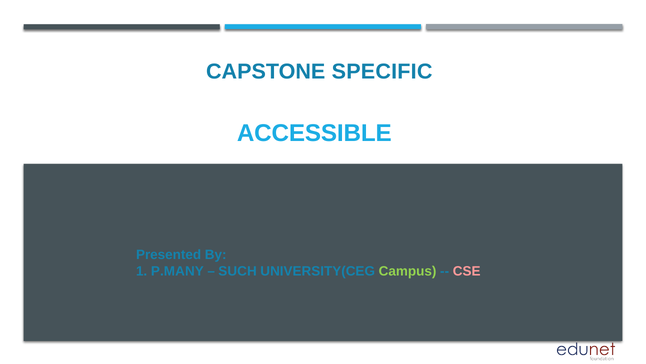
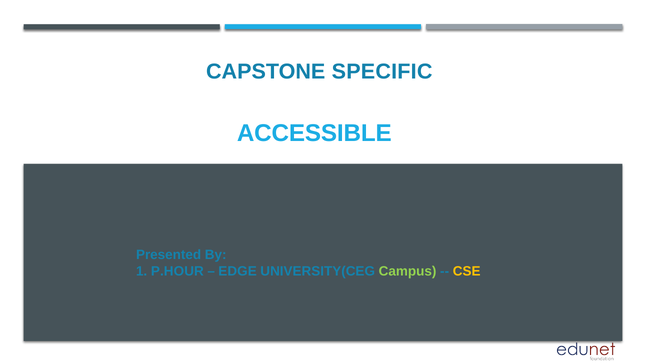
P.MANY: P.MANY -> P.HOUR
SUCH: SUCH -> EDGE
CSE colour: pink -> yellow
